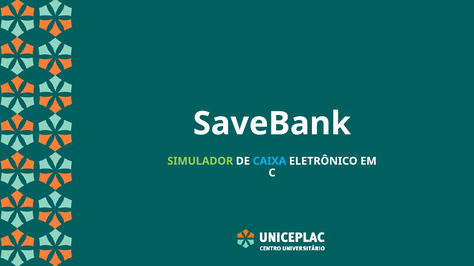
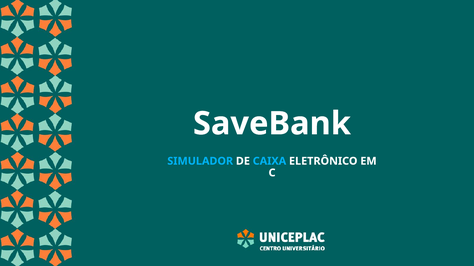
SIMULADOR colour: light green -> light blue
